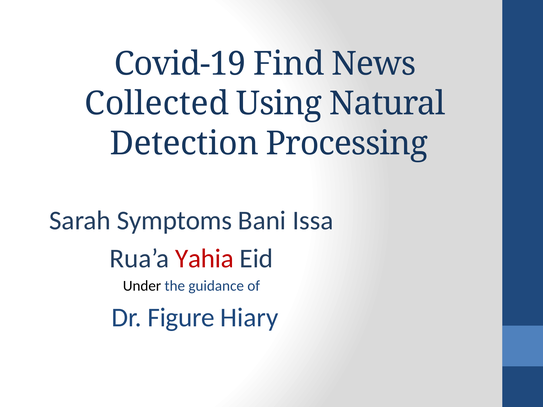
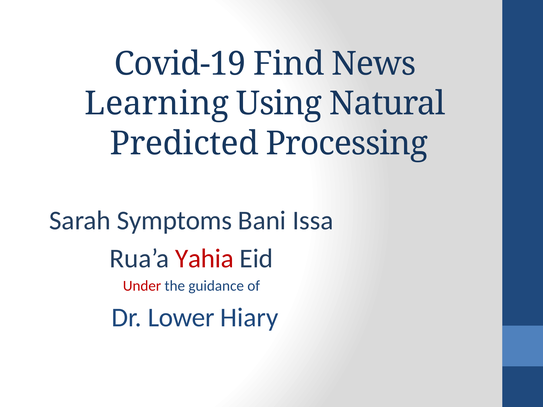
Collected: Collected -> Learning
Detection: Detection -> Predicted
Under colour: black -> red
Figure: Figure -> Lower
